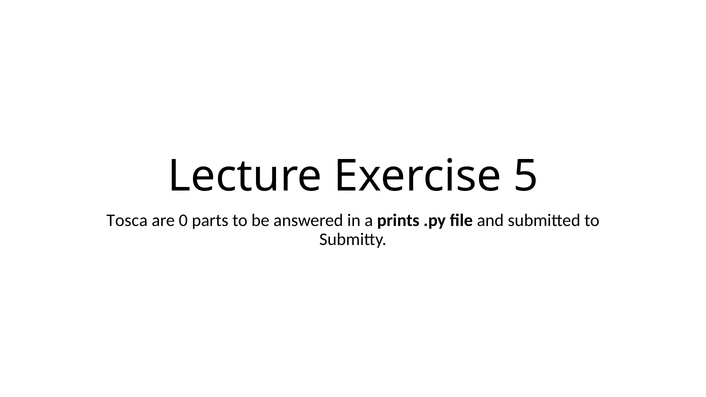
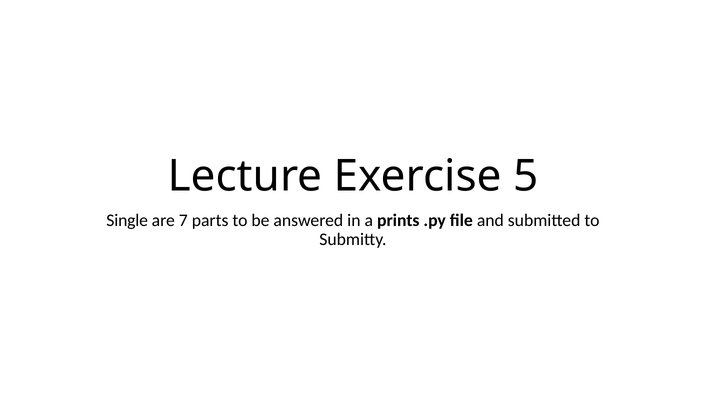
Tosca: Tosca -> Single
0: 0 -> 7
